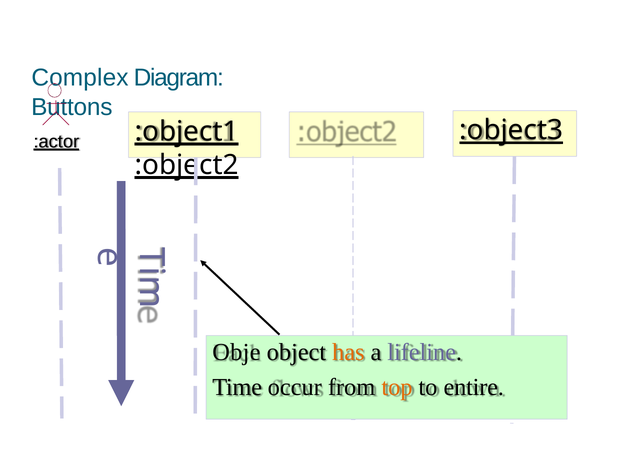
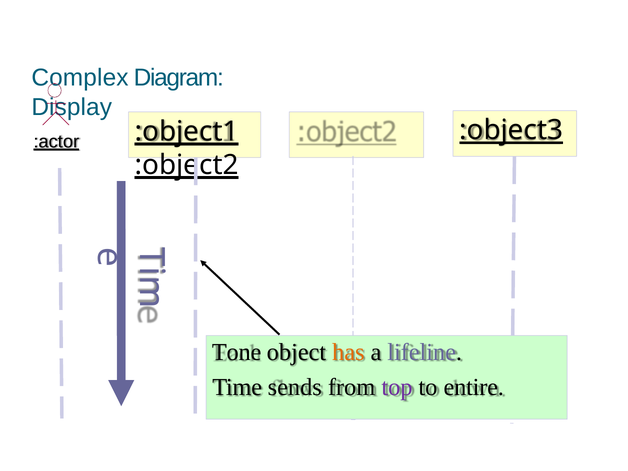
Buttons: Buttons -> Display
Obje: Obje -> Tone
occur: occur -> sends
top colour: orange -> purple
